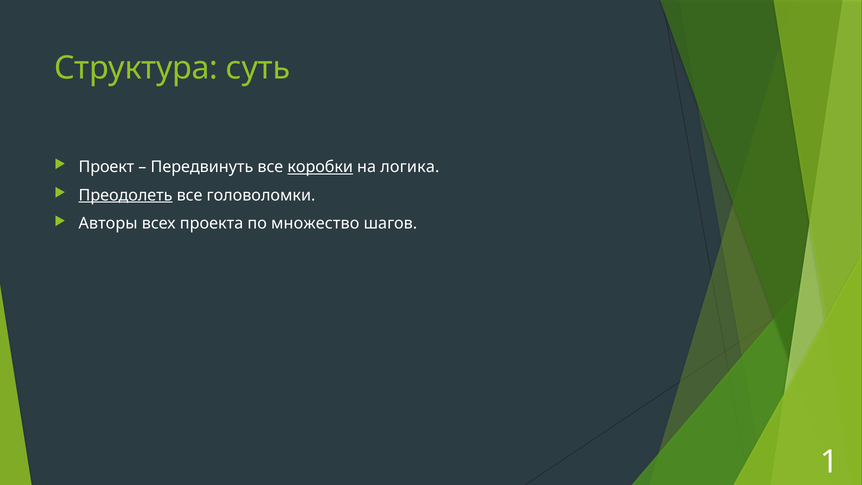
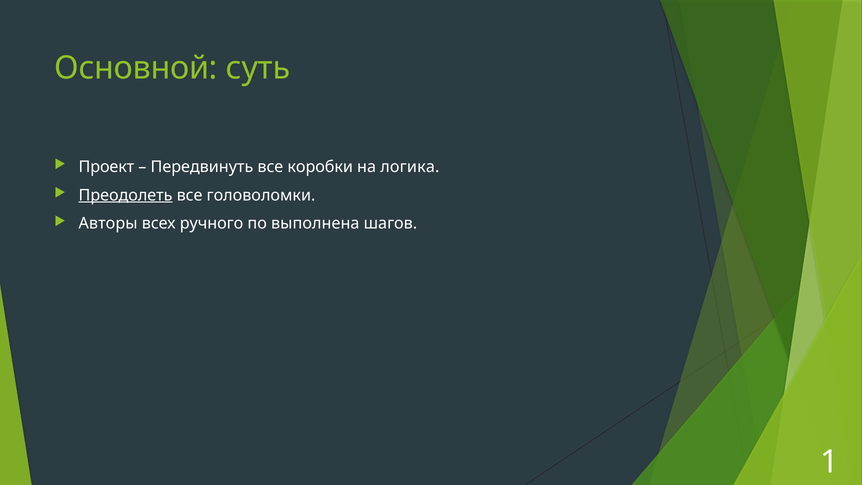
Структура: Структура -> Основной
коробки underline: present -> none
проекта: проекта -> ручного
множество: множество -> выполнена
